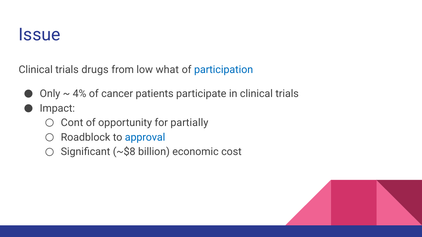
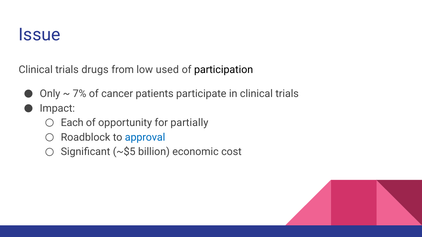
what: what -> used
participation colour: blue -> black
4%: 4% -> 7%
Cont: Cont -> Each
~$8: ~$8 -> ~$5
